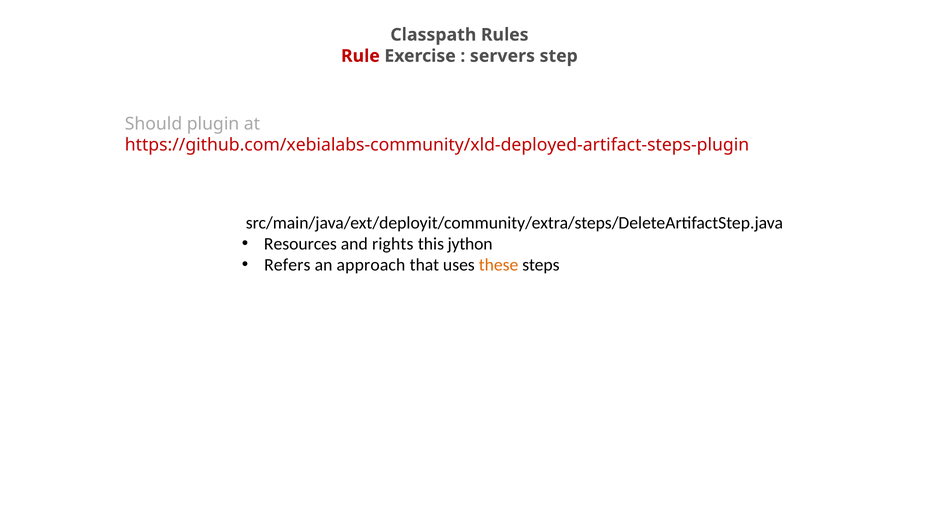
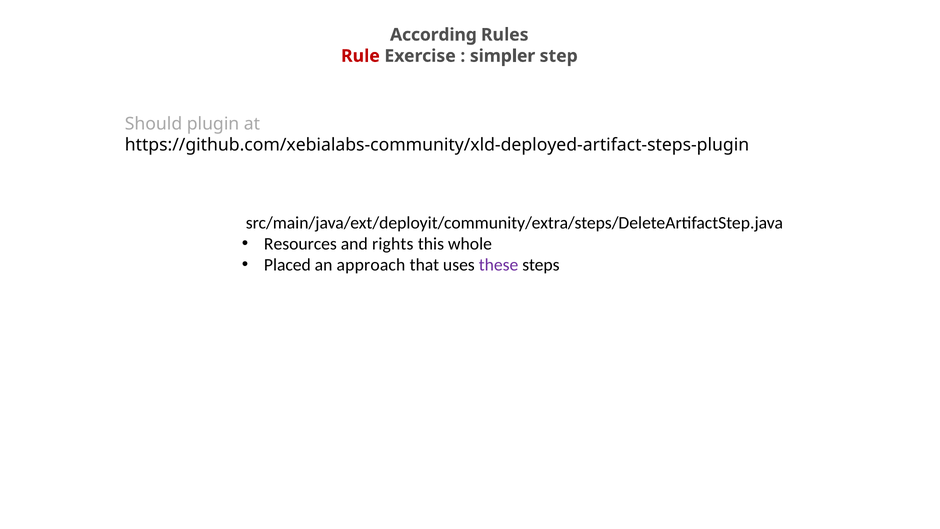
Classpath: Classpath -> According
servers: servers -> simpler
https://github.com/xebialabs-community/xld-deployed-artifact-steps-plugin colour: red -> black
jython: jython -> whole
Refers: Refers -> Placed
these colour: orange -> purple
